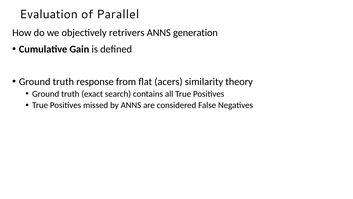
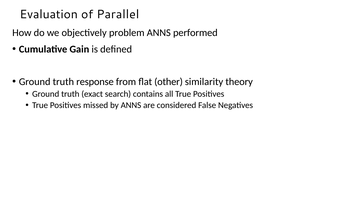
retrivers: retrivers -> problem
generation: generation -> performed
acers: acers -> other
